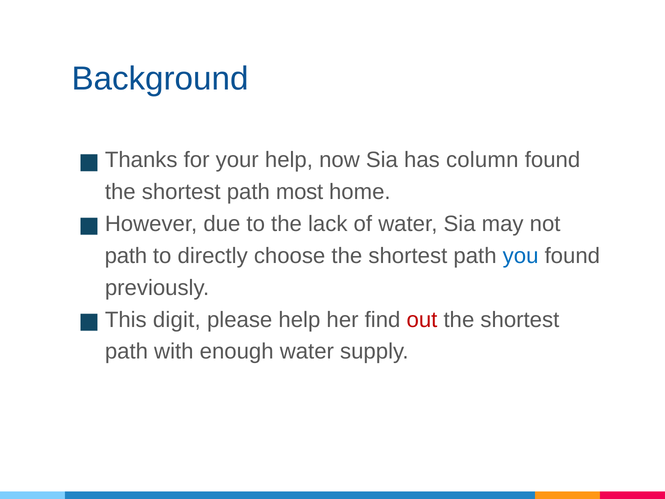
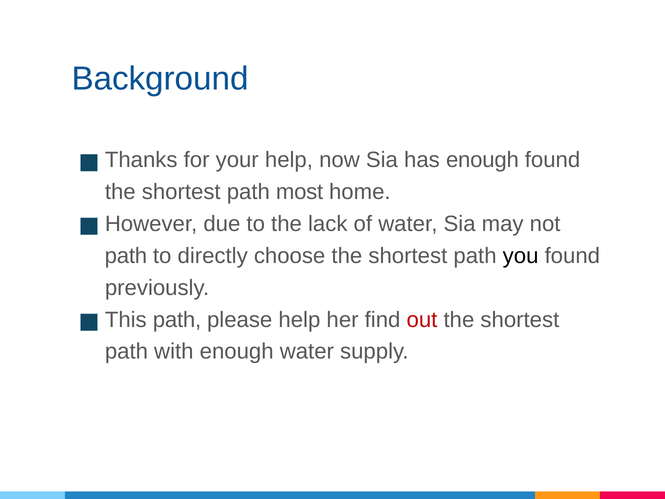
has column: column -> enough
you colour: blue -> black
digit at (177, 320): digit -> path
